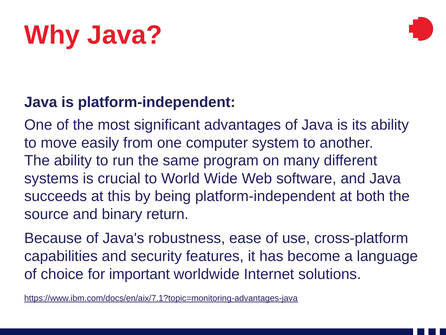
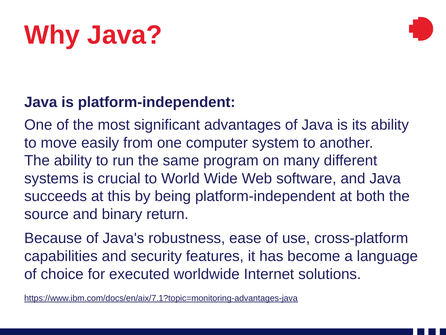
important: important -> executed
